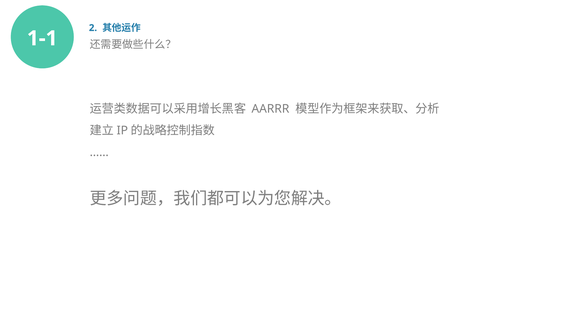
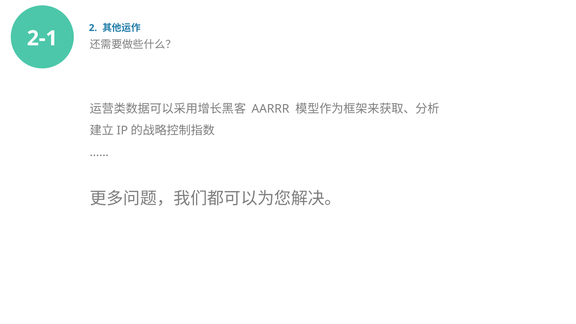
1-1: 1-1 -> 2-1
